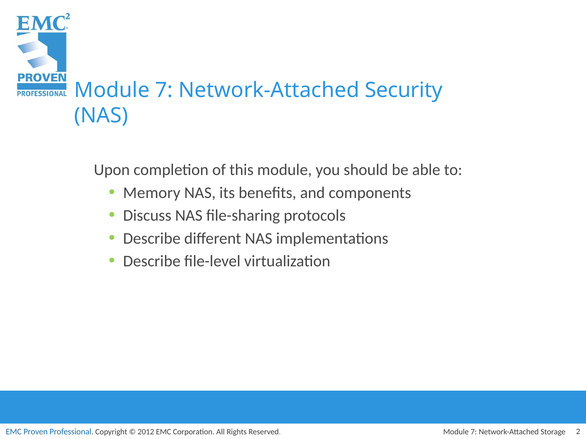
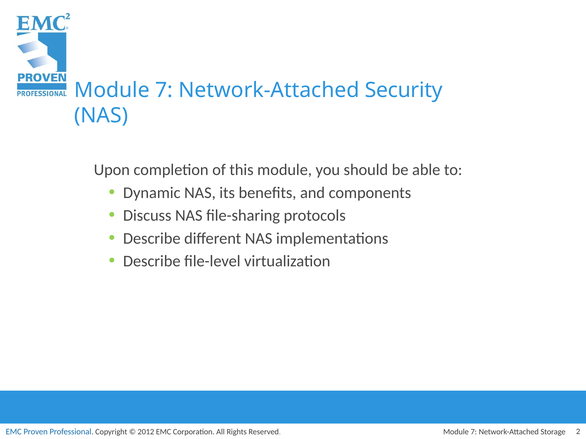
Memory: Memory -> Dynamic
